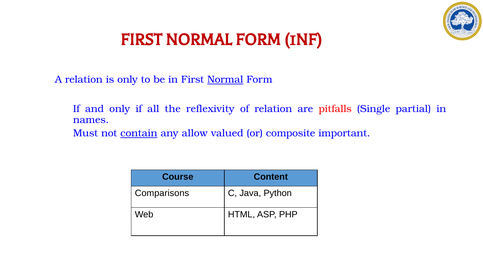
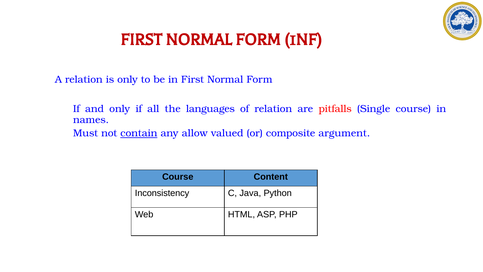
Normal at (225, 80) underline: present -> none
reflexivity: reflexivity -> languages
Single partial: partial -> course
important: important -> argument
Comparisons: Comparisons -> Inconsistency
